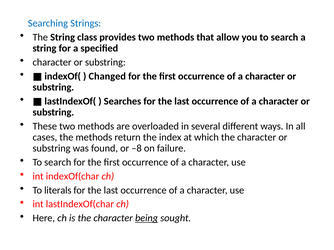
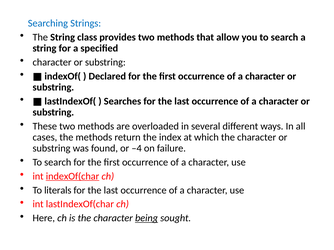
Changed: Changed -> Declared
–8: –8 -> –4
indexOf(char underline: none -> present
